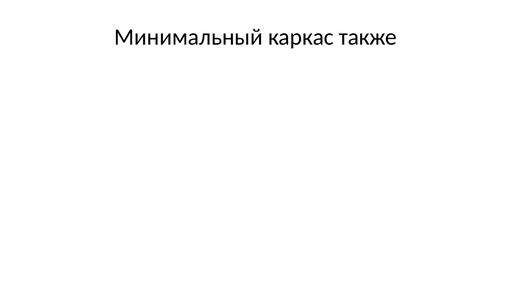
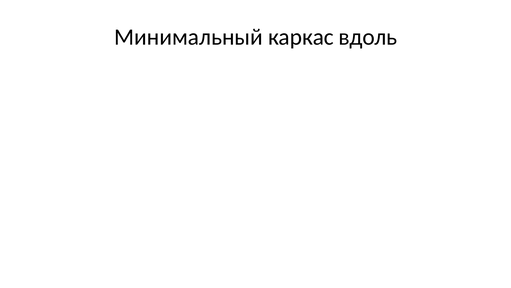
также: также -> вдоль
